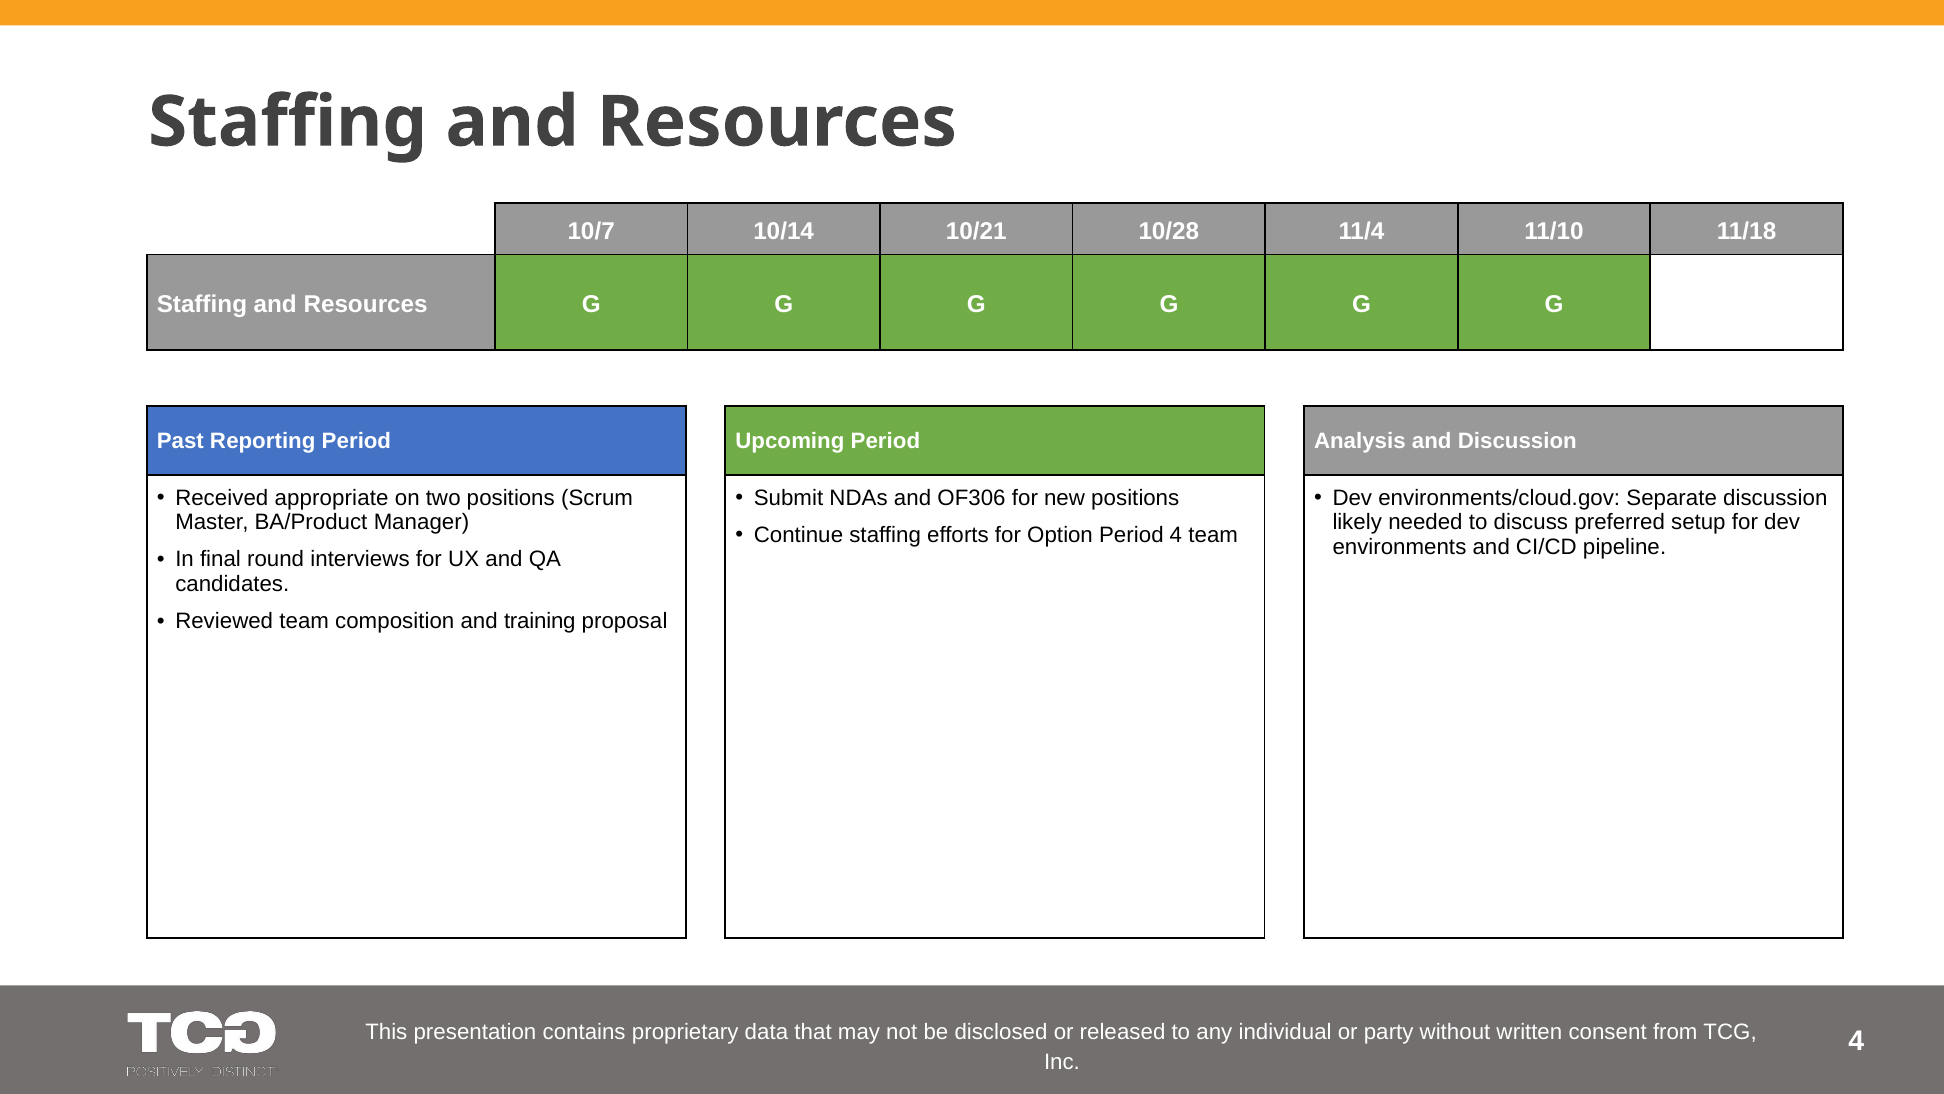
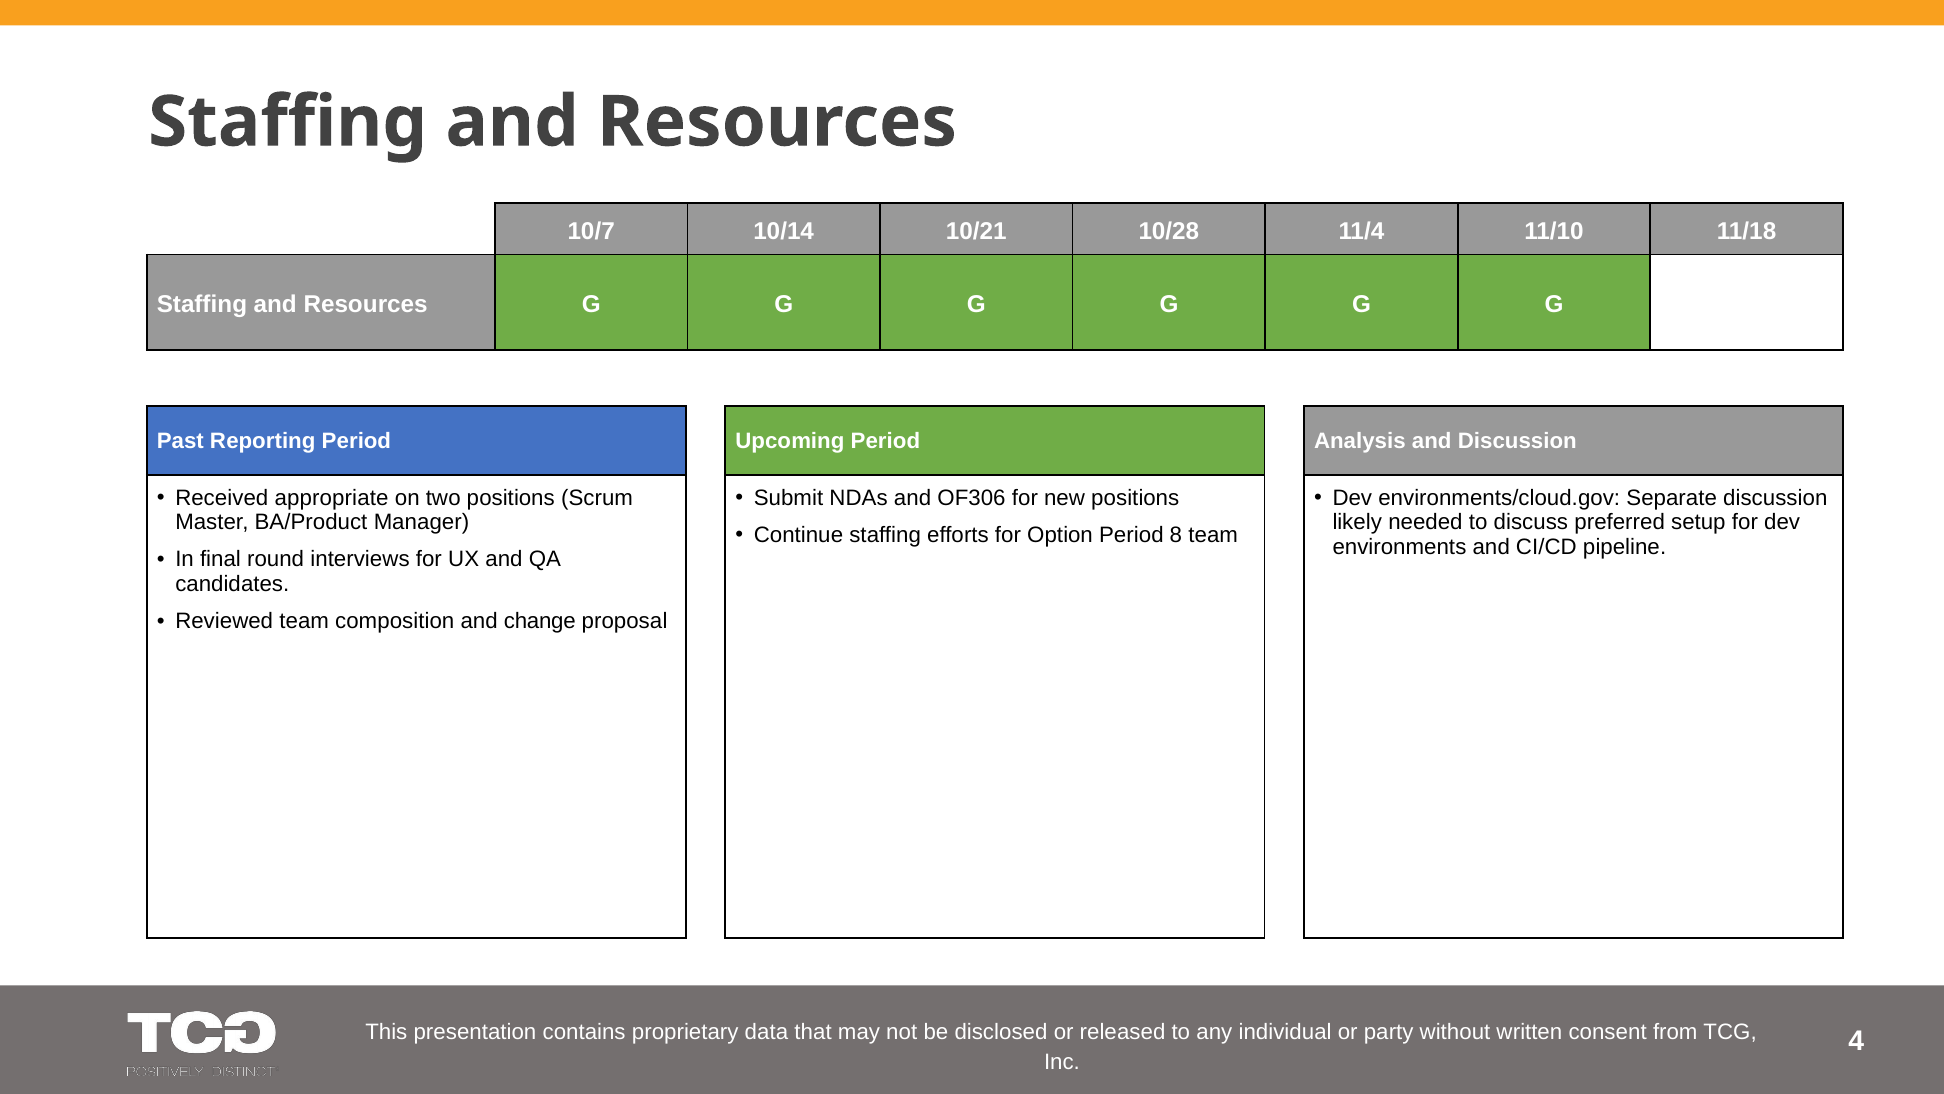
Period 4: 4 -> 8
training: training -> change
